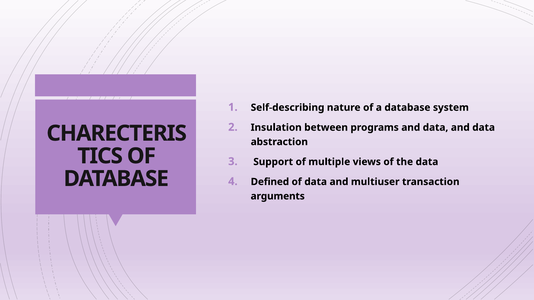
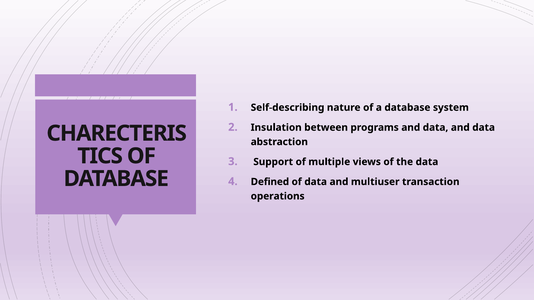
arguments: arguments -> operations
